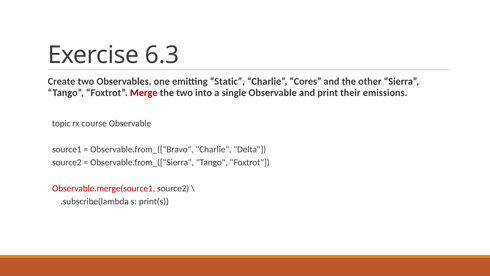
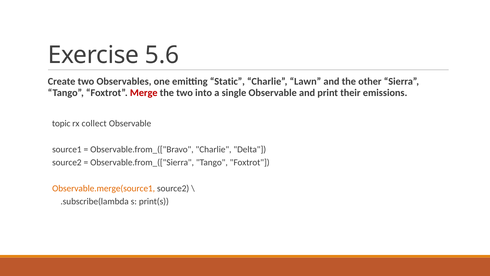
6.3: 6.3 -> 5.6
Cores: Cores -> Lawn
course: course -> collect
Observable.merge(source1 colour: red -> orange
